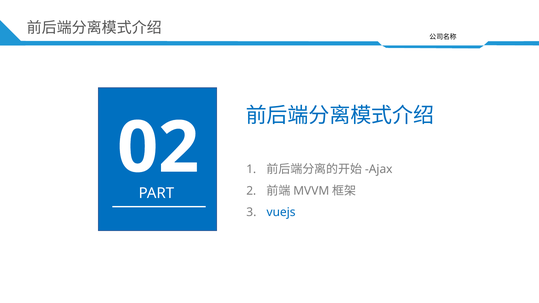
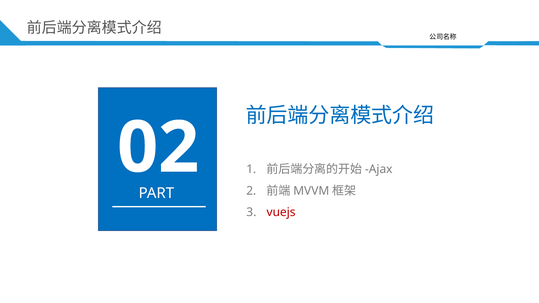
vuejs colour: blue -> red
